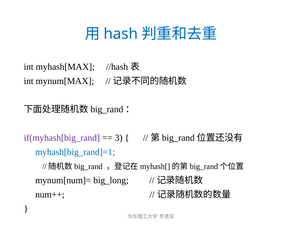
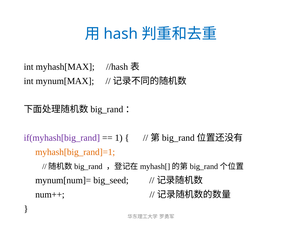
3: 3 -> 1
myhash[big_rand]=1 colour: blue -> orange
big_long: big_long -> big_seed
